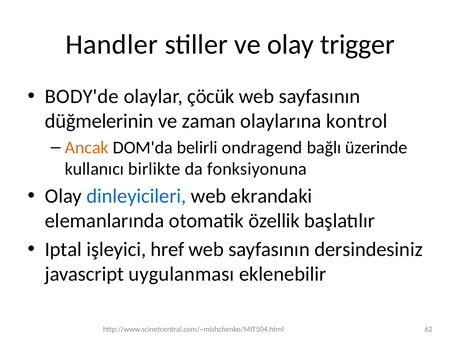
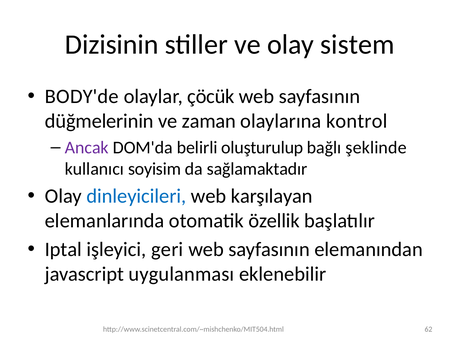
Handler: Handler -> Dizisinin
trigger: trigger -> sistem
Ancak colour: orange -> purple
ondragend: ondragend -> oluşturulup
üzerinde: üzerinde -> şeklinde
birlikte: birlikte -> soyisim
fonksiyonuna: fonksiyonuna -> sağlamaktadır
ekrandaki: ekrandaki -> karşılayan
href: href -> geri
dersindesiniz: dersindesiniz -> elemanından
